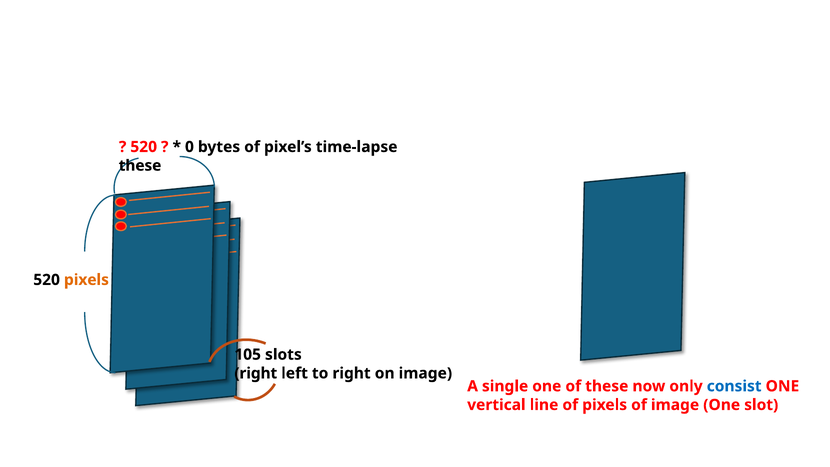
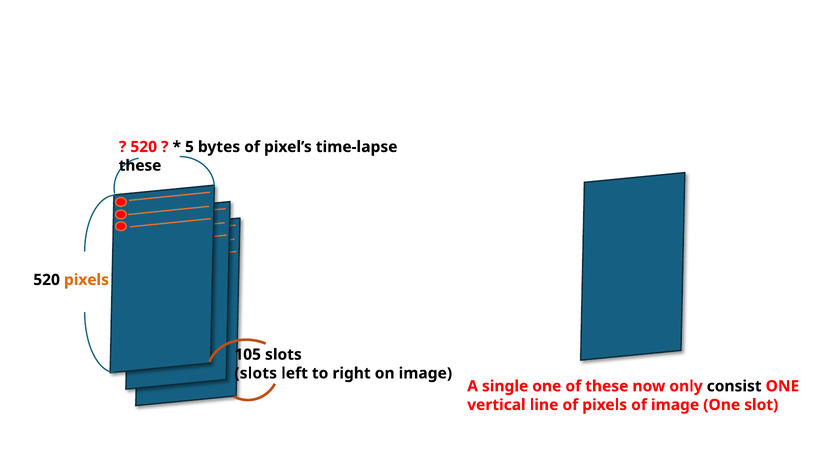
0: 0 -> 5
right at (256, 373): right -> slots
consist colour: blue -> black
